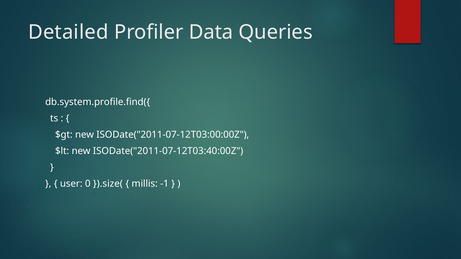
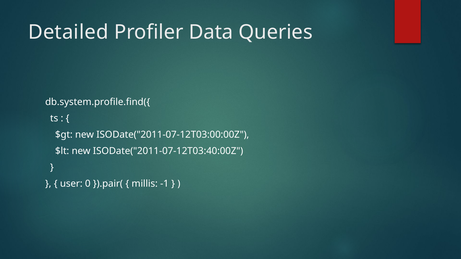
}).size(: }).size( -> }).pair(
